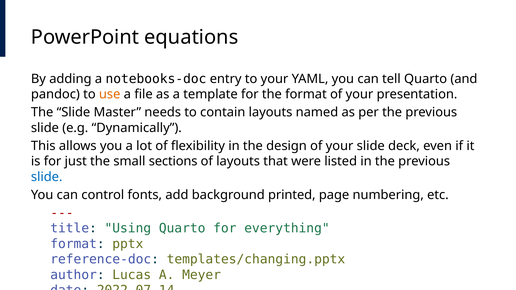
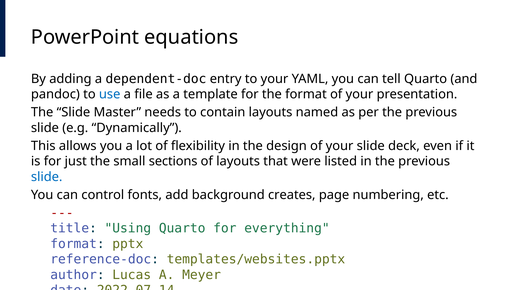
notebooks-doc: notebooks-doc -> dependent-doc
use colour: orange -> blue
printed: printed -> creates
templates/changing.pptx: templates/changing.pptx -> templates/websites.pptx
